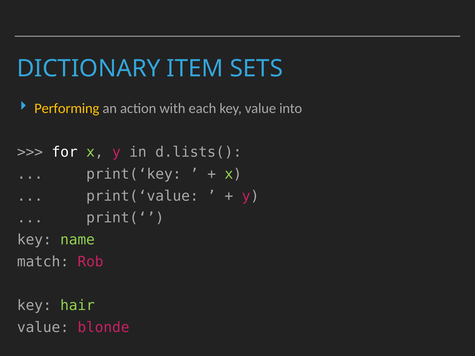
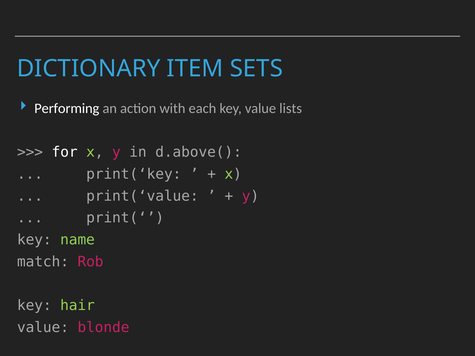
Performing colour: yellow -> white
into: into -> lists
d.lists(: d.lists( -> d.above(
